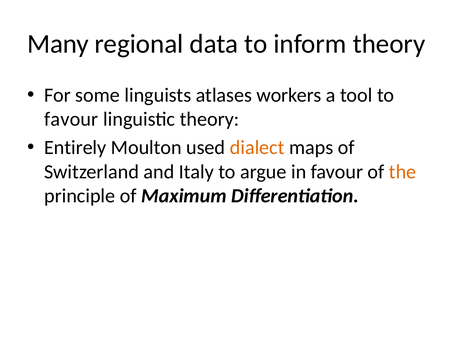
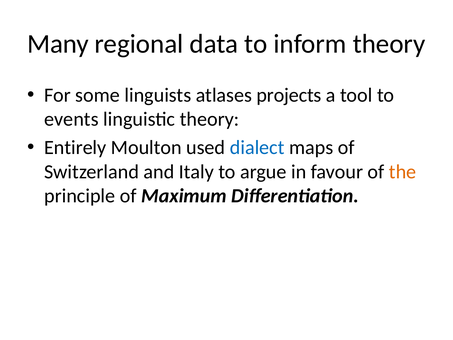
workers: workers -> projects
favour at (71, 119): favour -> events
dialect colour: orange -> blue
